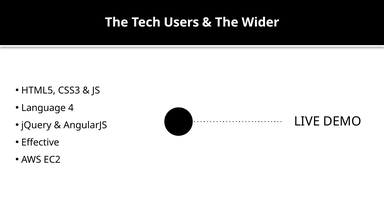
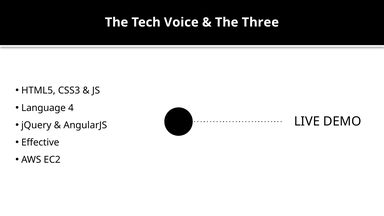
Users: Users -> Voice
Wider: Wider -> Three
